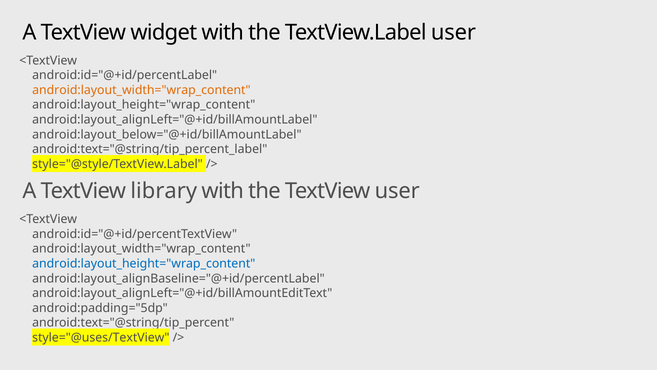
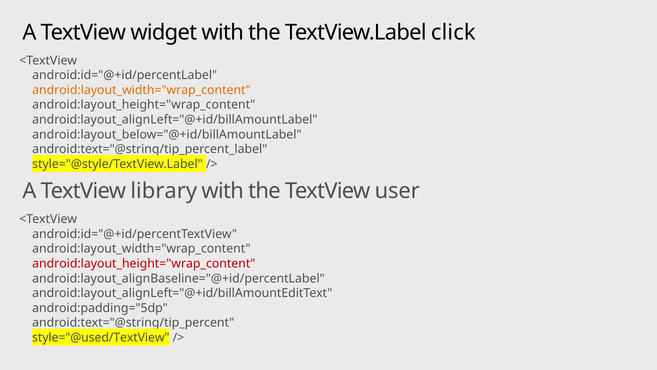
TextView.Label user: user -> click
android:layout_height="wrap_content at (144, 263) colour: blue -> red
style="@uses/TextView: style="@uses/TextView -> style="@used/TextView
